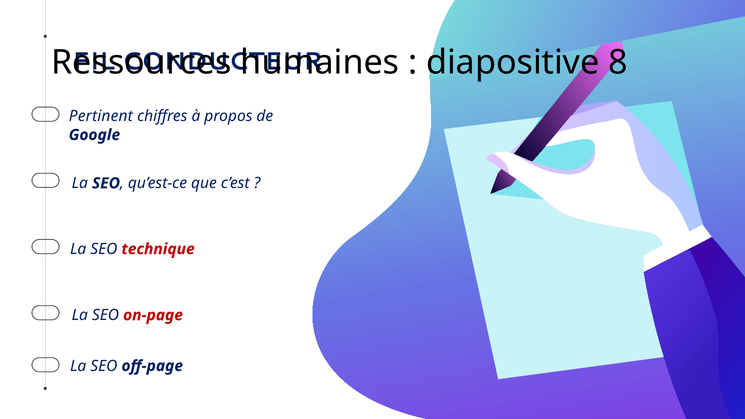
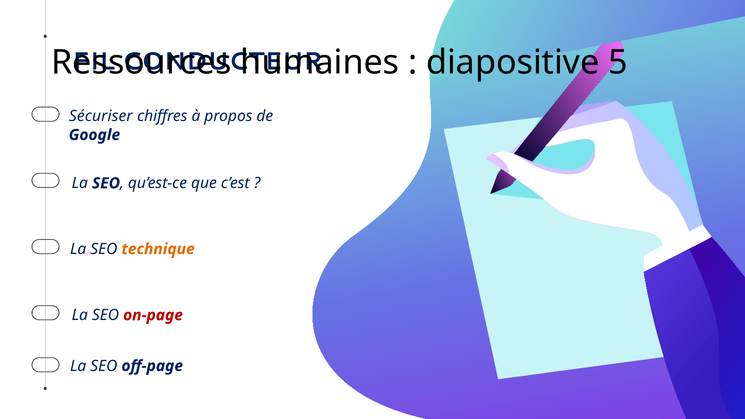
8: 8 -> 5
Pertinent: Pertinent -> Sécuriser
technique colour: red -> orange
